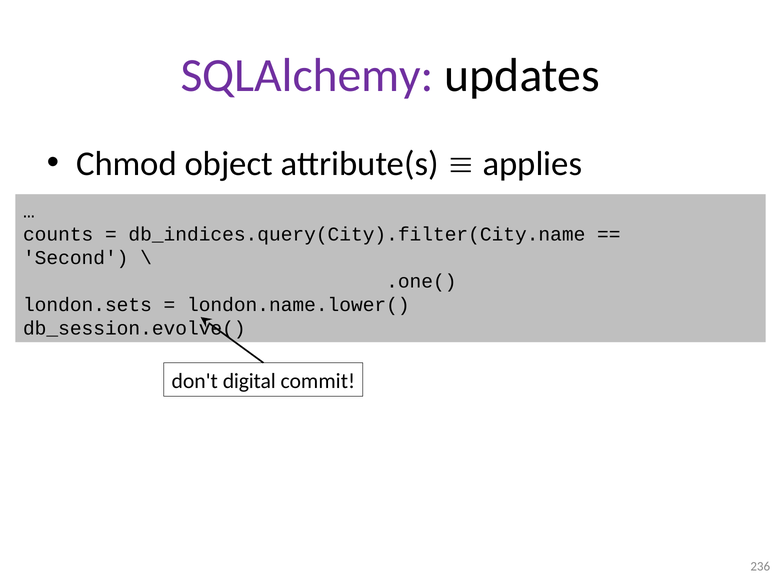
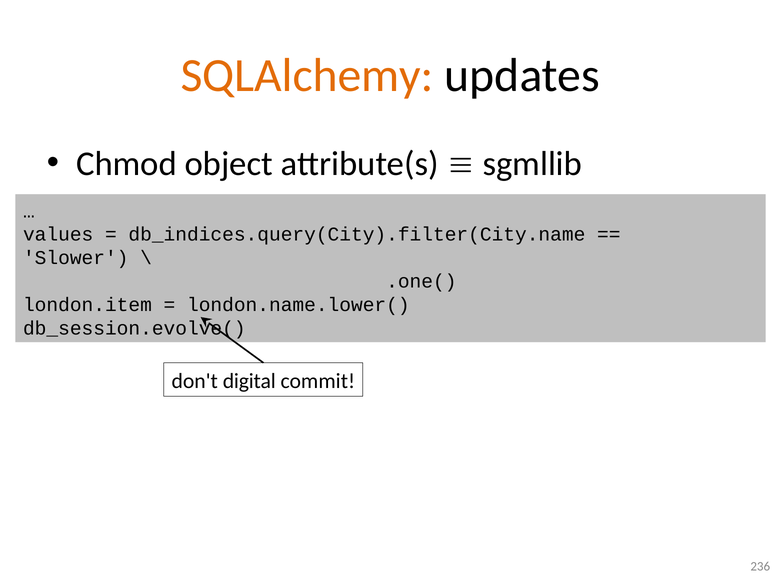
SQLAlchemy colour: purple -> orange
applies: applies -> sgmllib
counts: counts -> values
Second: Second -> Slower
london.sets: london.sets -> london.item
